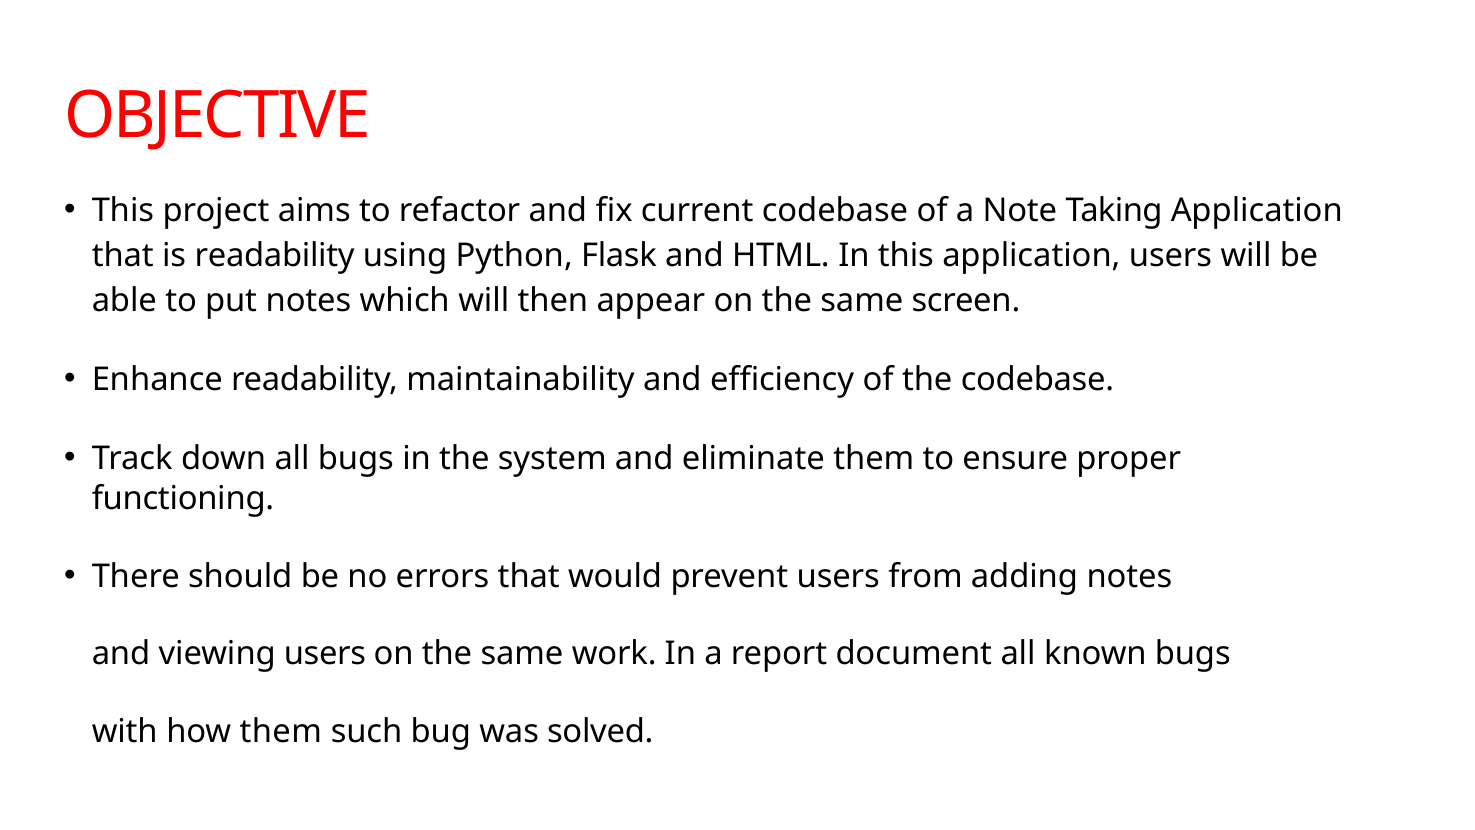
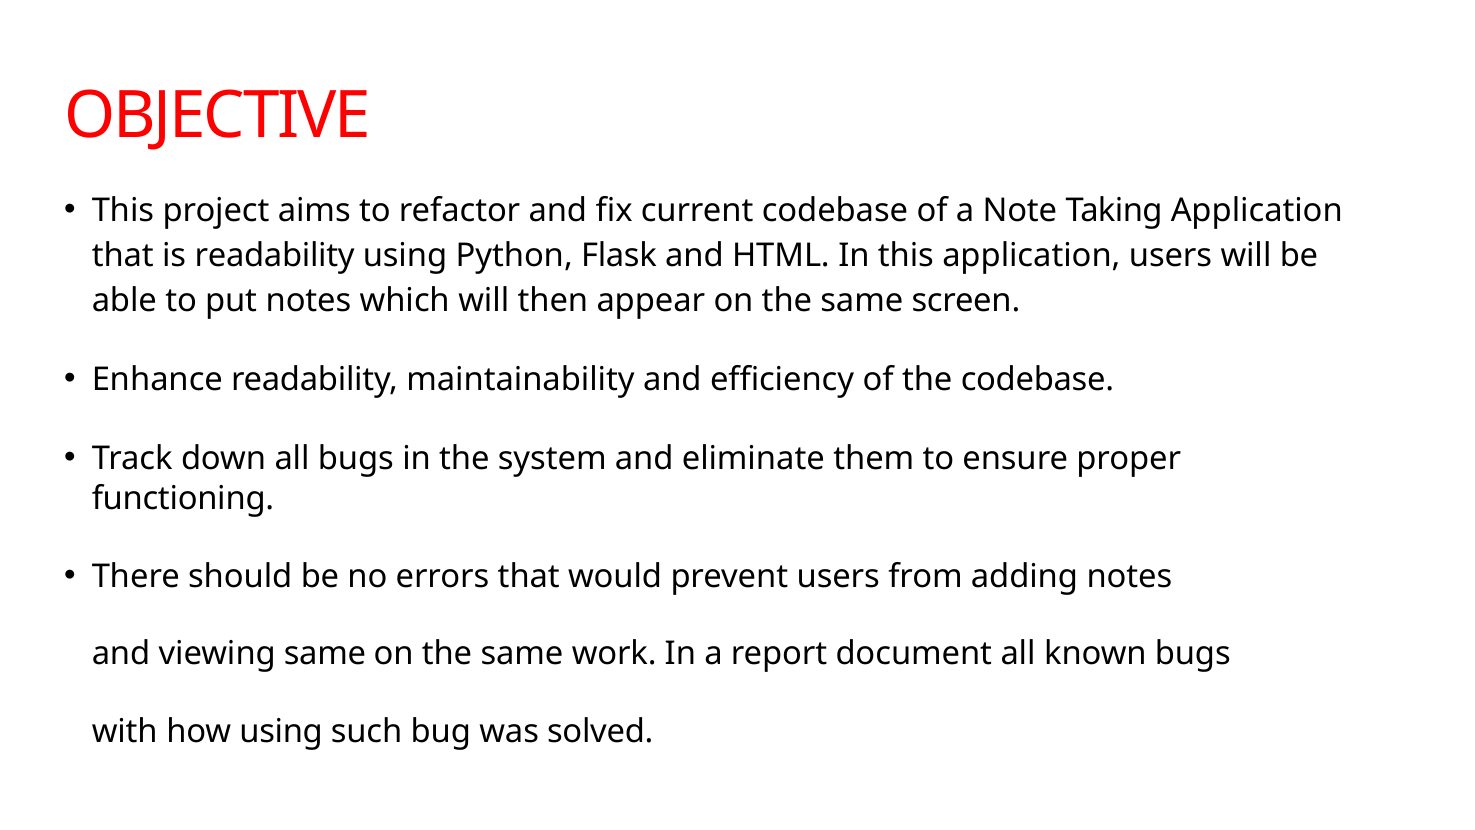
viewing users: users -> same
how them: them -> using
